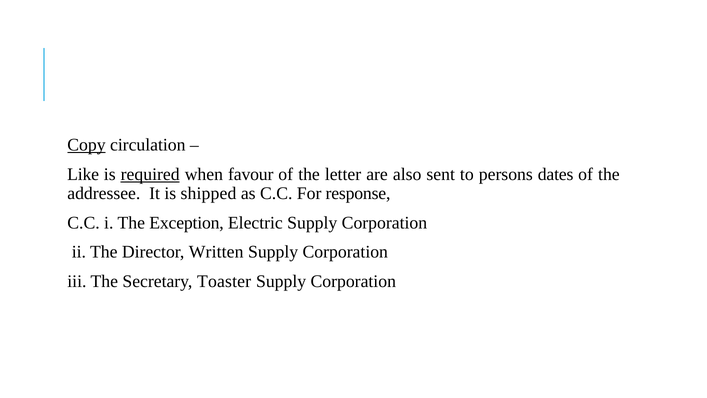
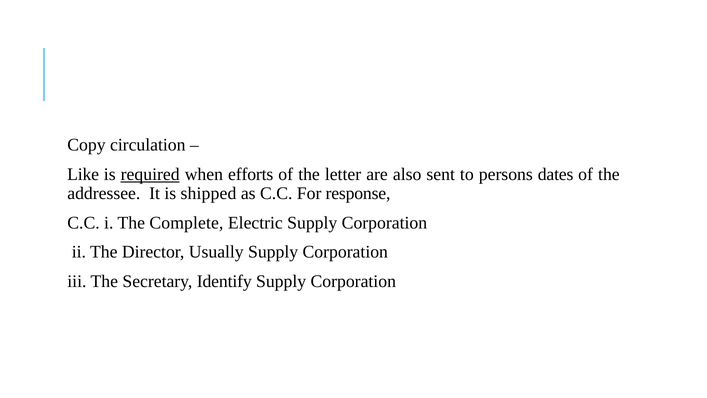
Copy underline: present -> none
favour: favour -> efforts
Exception: Exception -> Complete
Written: Written -> Usually
Toaster: Toaster -> Identify
